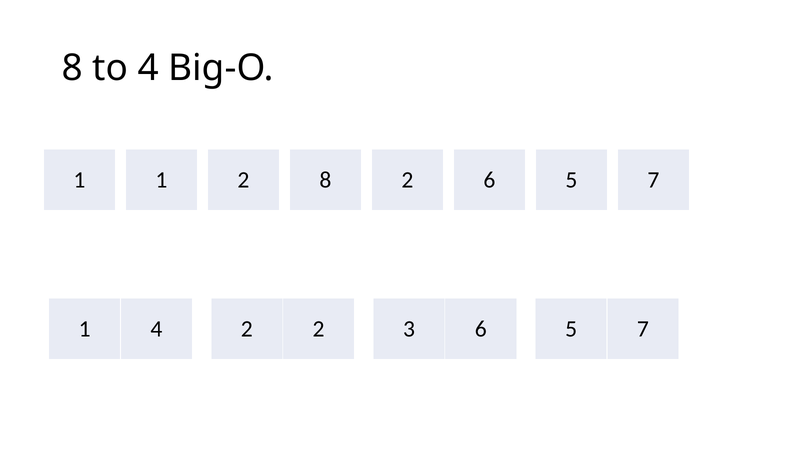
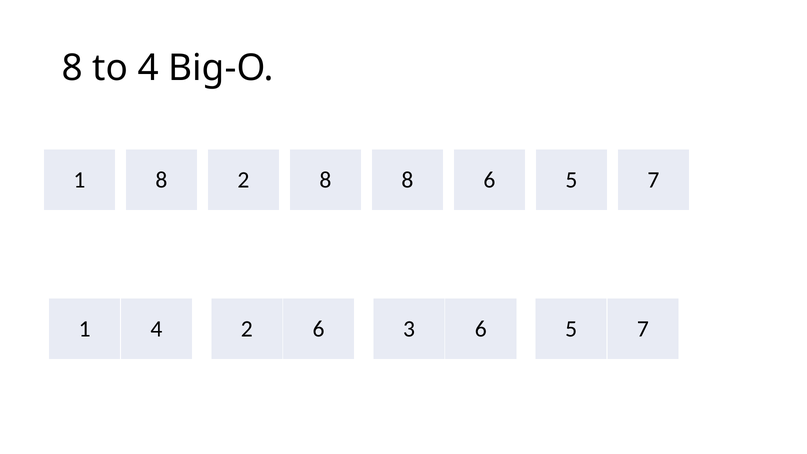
1 1: 1 -> 8
8 2: 2 -> 8
2 2: 2 -> 6
